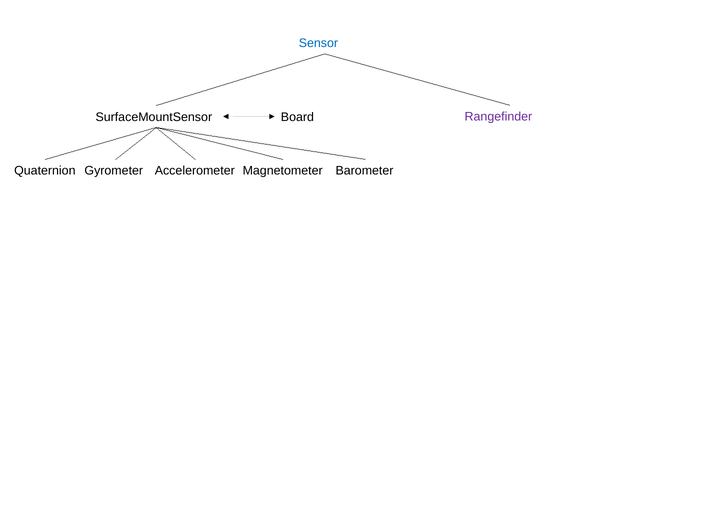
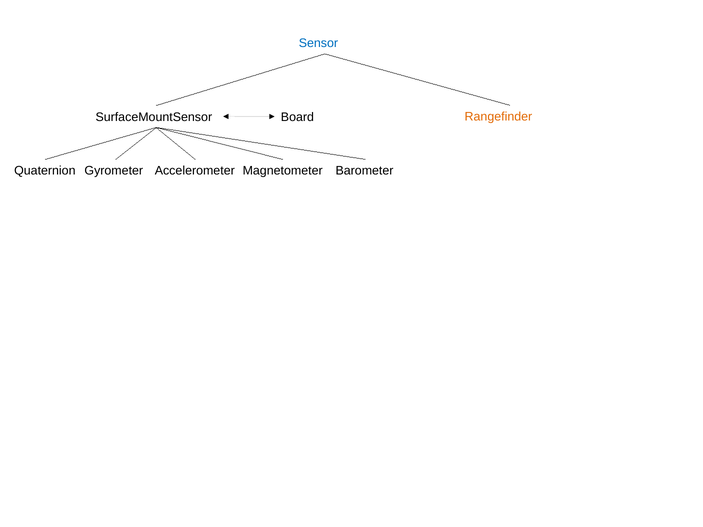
Rangefinder colour: purple -> orange
